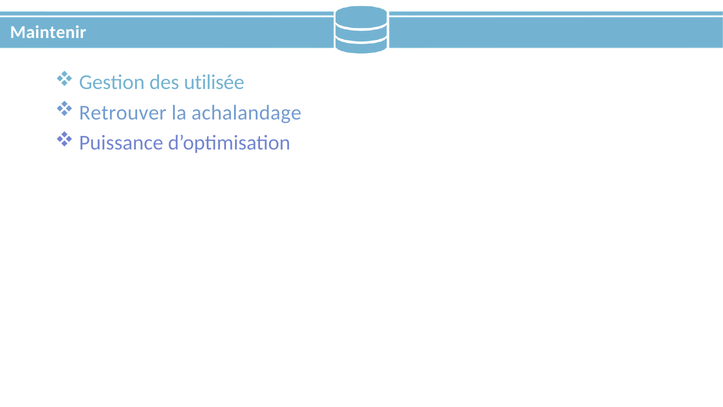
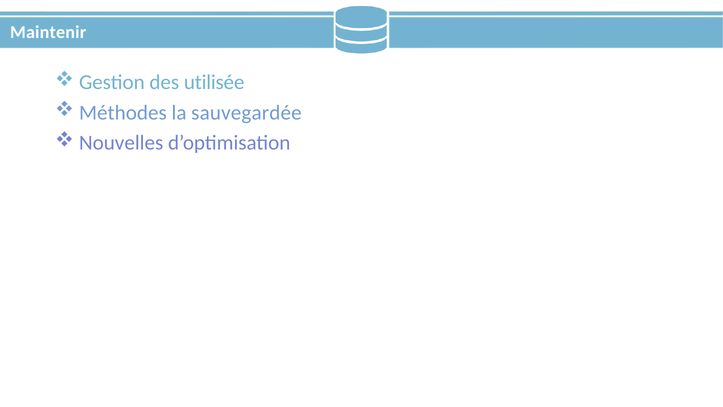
Retrouver: Retrouver -> Méthodes
achalandage: achalandage -> sauvegardée
Puissance: Puissance -> Nouvelles
